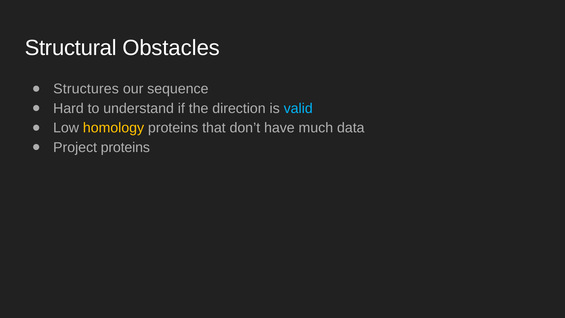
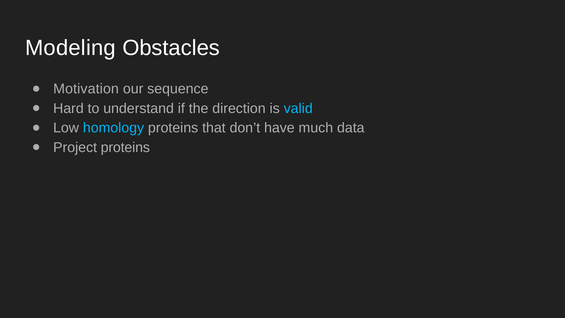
Structural: Structural -> Modeling
Structures: Structures -> Motivation
homology colour: yellow -> light blue
